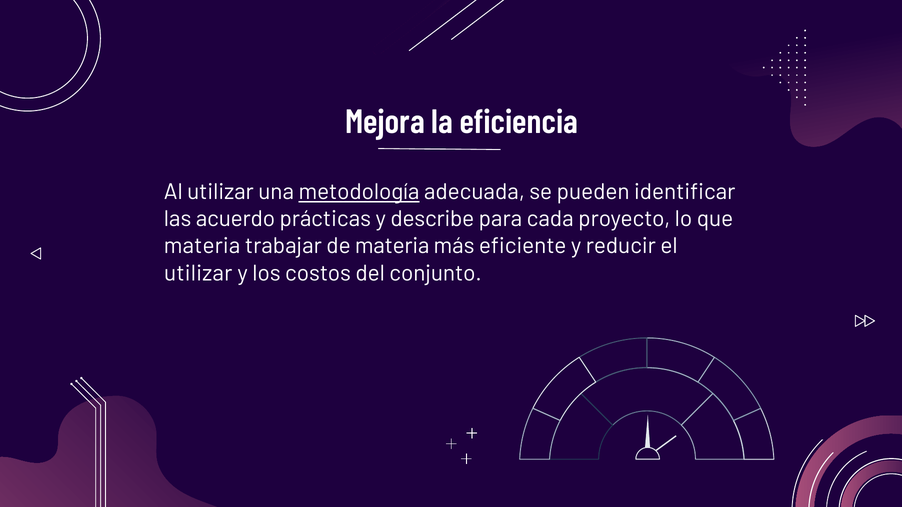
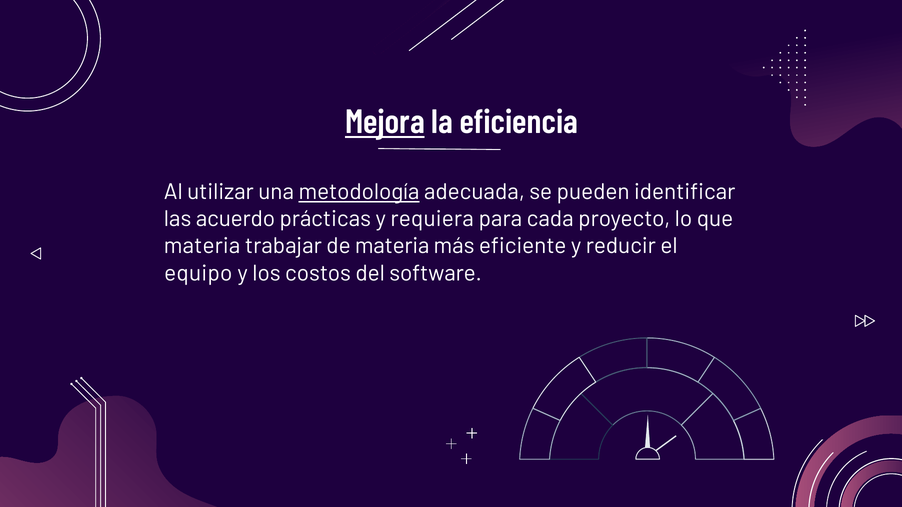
Mejora underline: none -> present
describe: describe -> requiera
utilizar at (198, 273): utilizar -> equipo
conjunto: conjunto -> software
